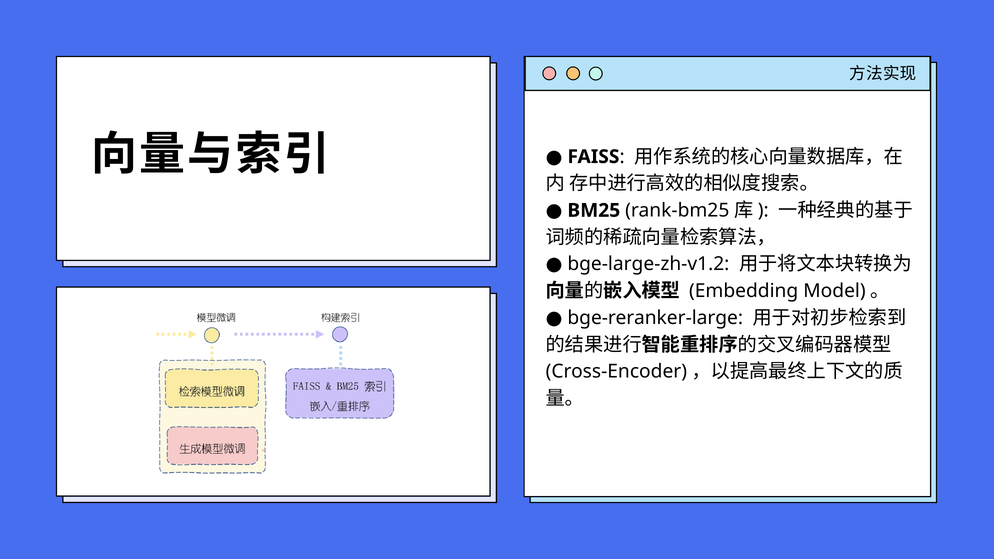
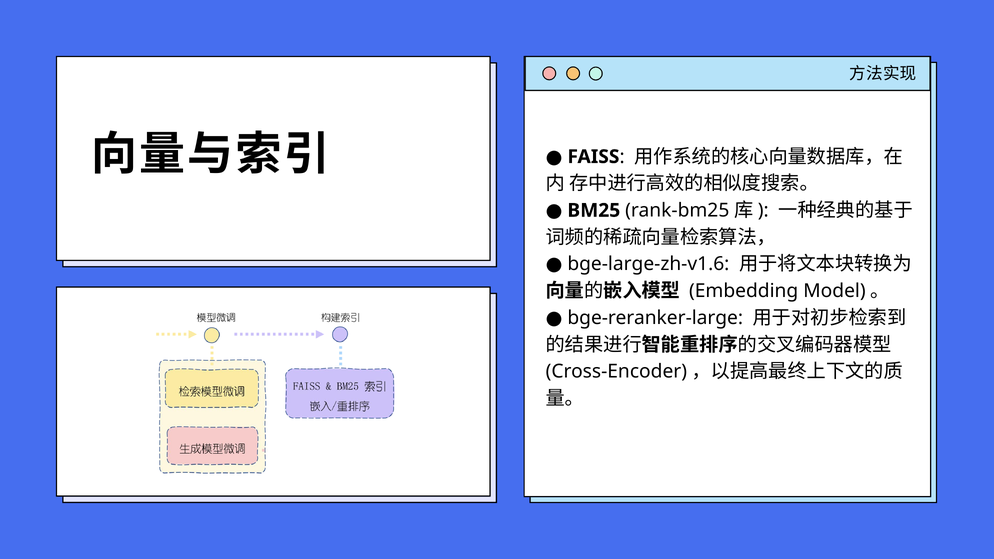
bge-large-zh-v1.2: bge-large-zh-v1.2 -> bge-large-zh-v1.6
